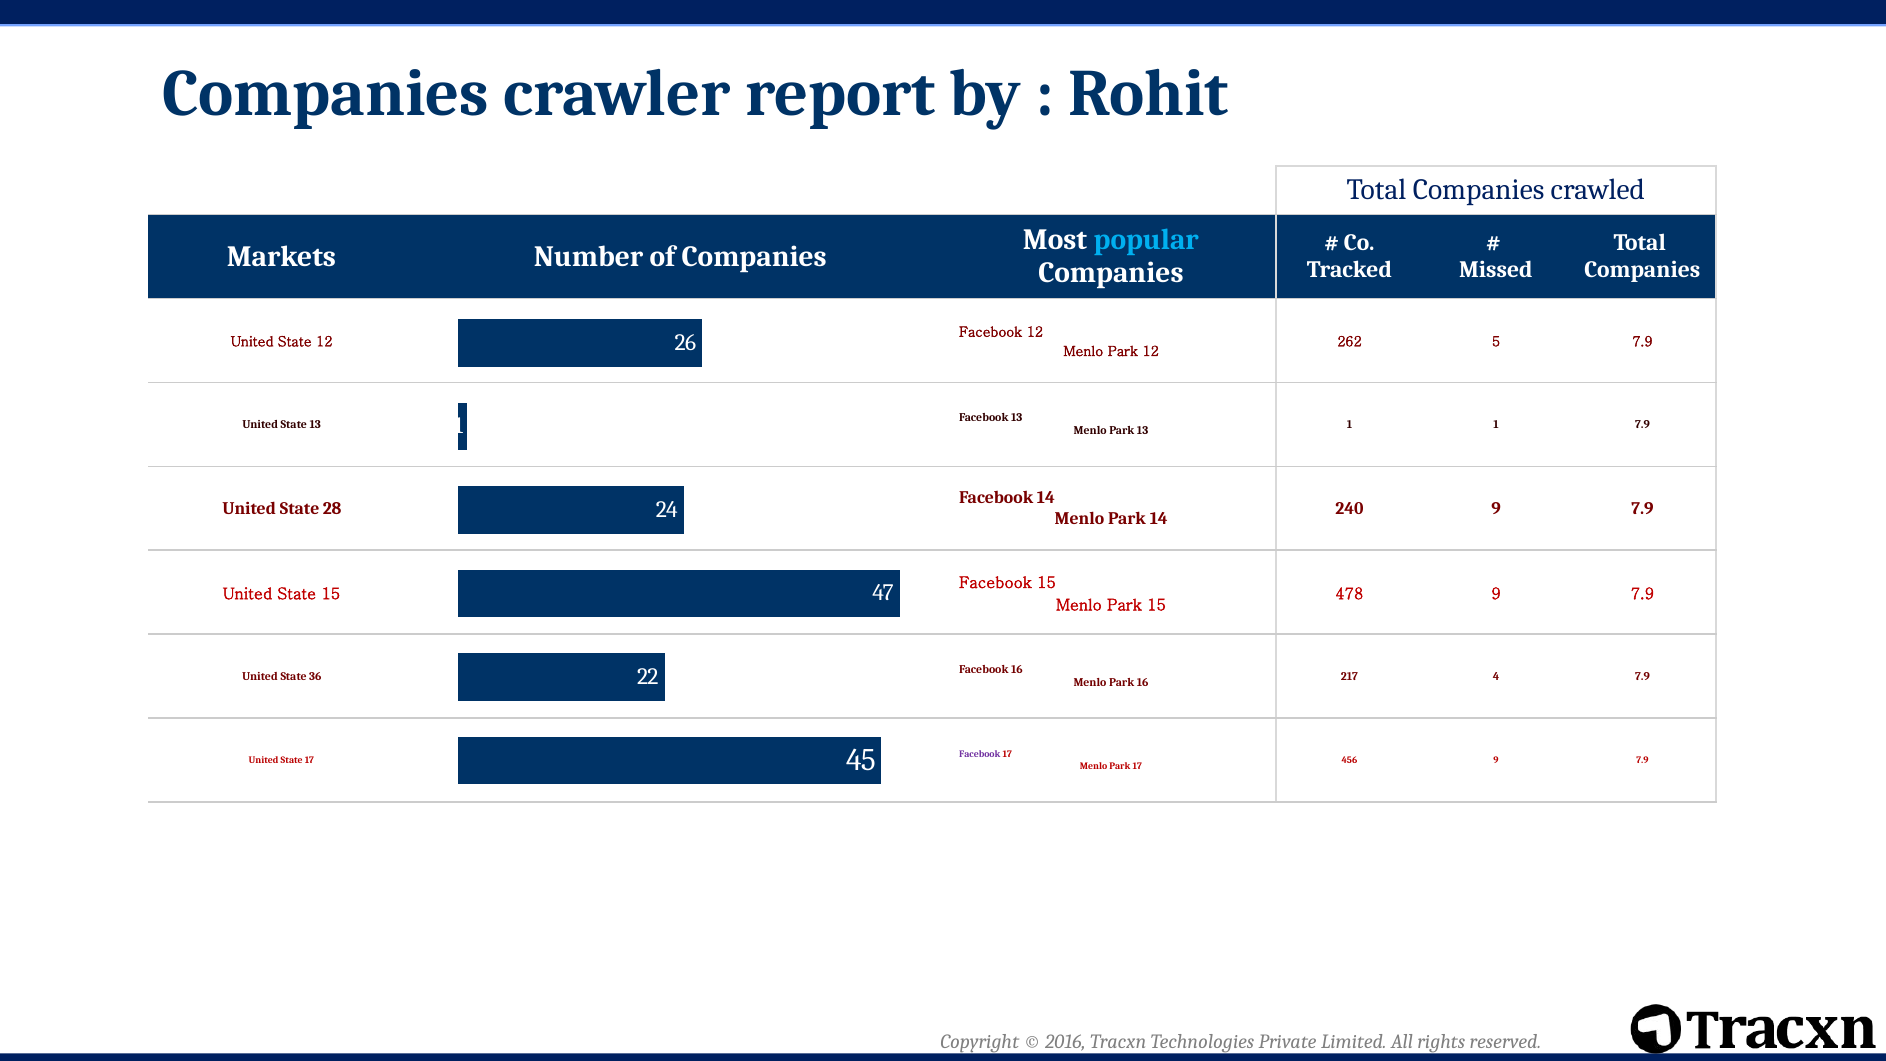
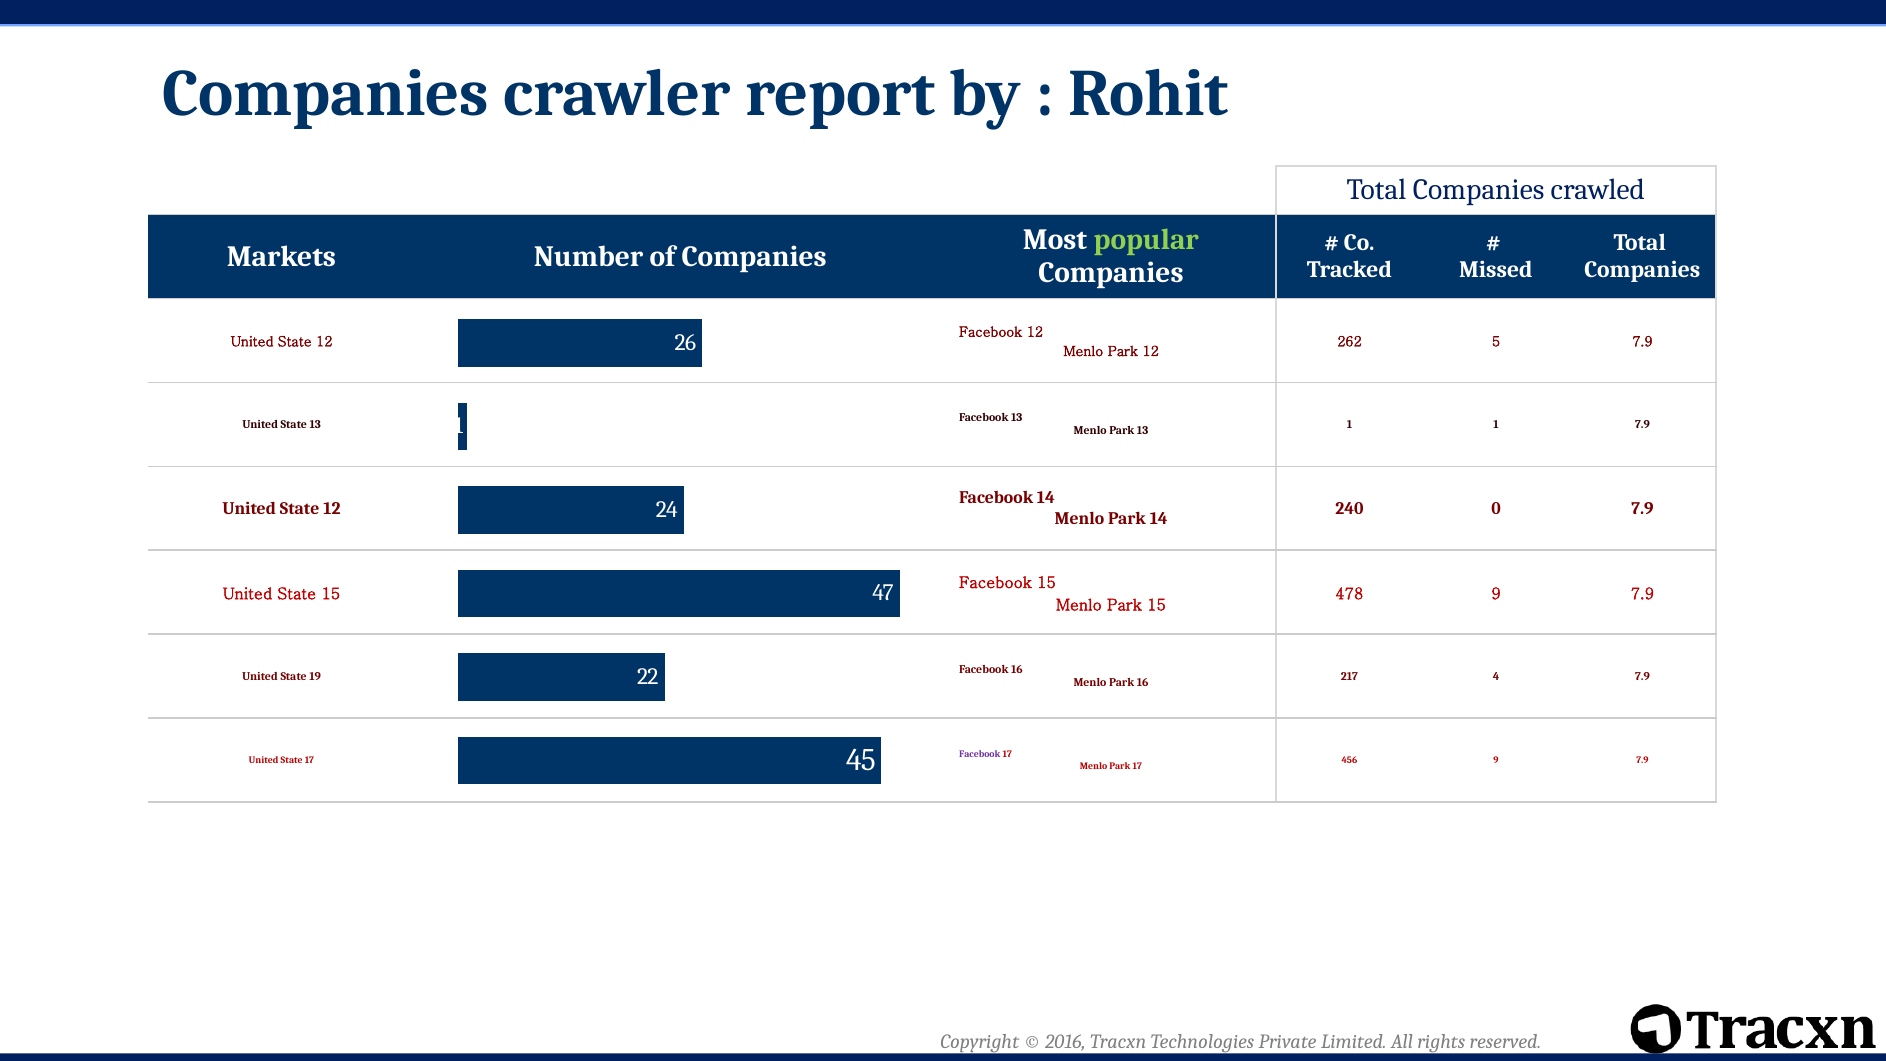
popular colour: light blue -> light green
28 at (332, 508): 28 -> 12
240 9: 9 -> 0
36: 36 -> 19
